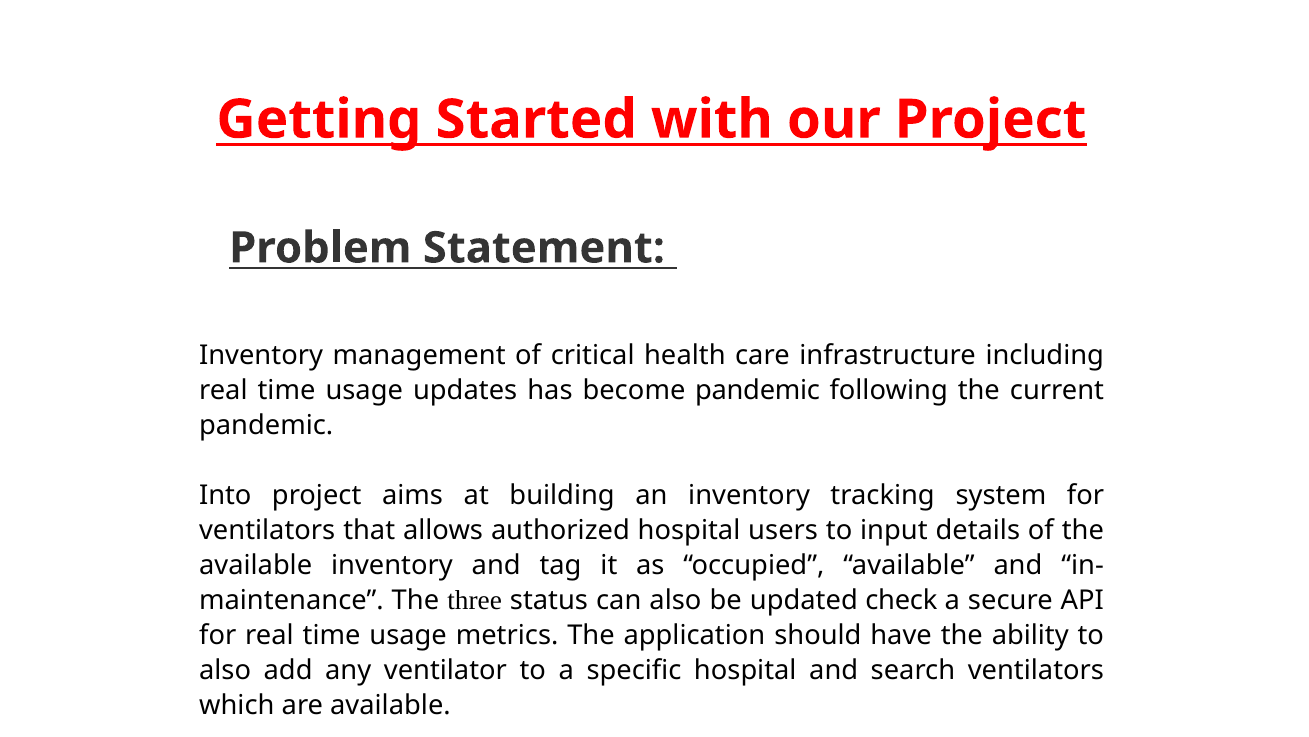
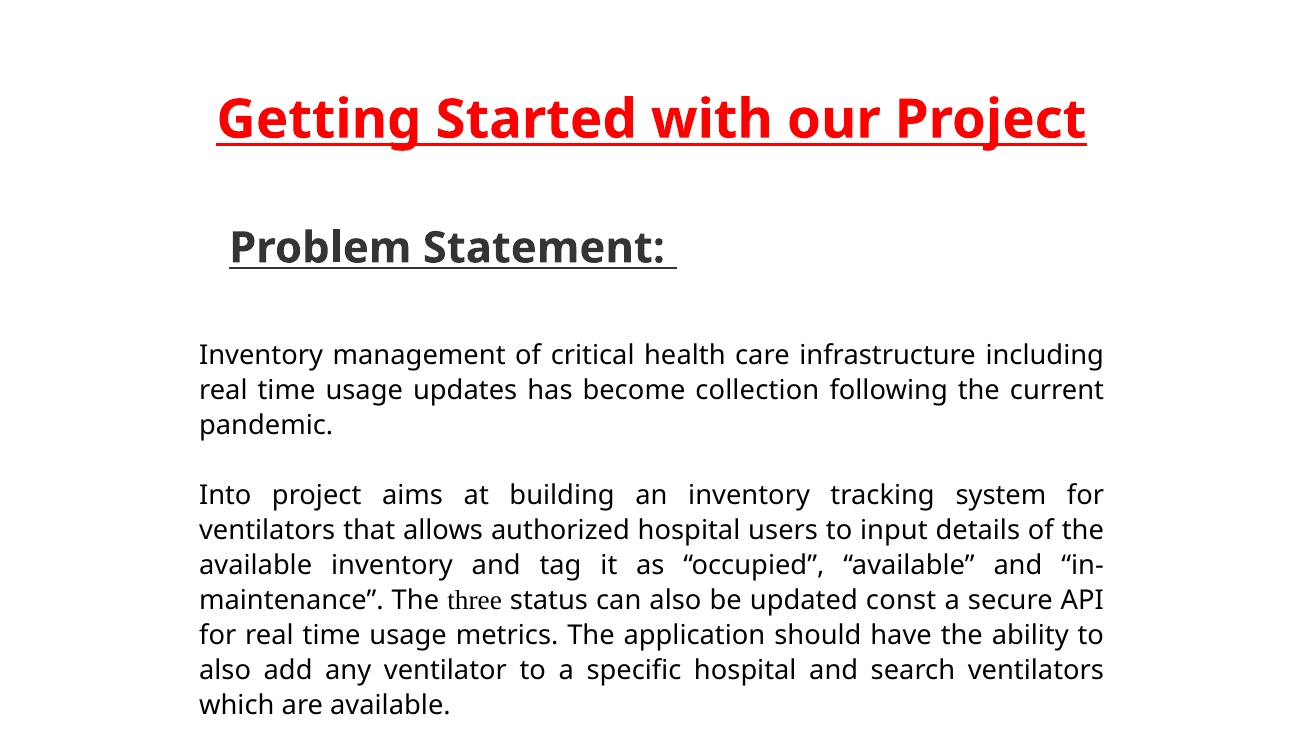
become pandemic: pandemic -> collection
check: check -> const
